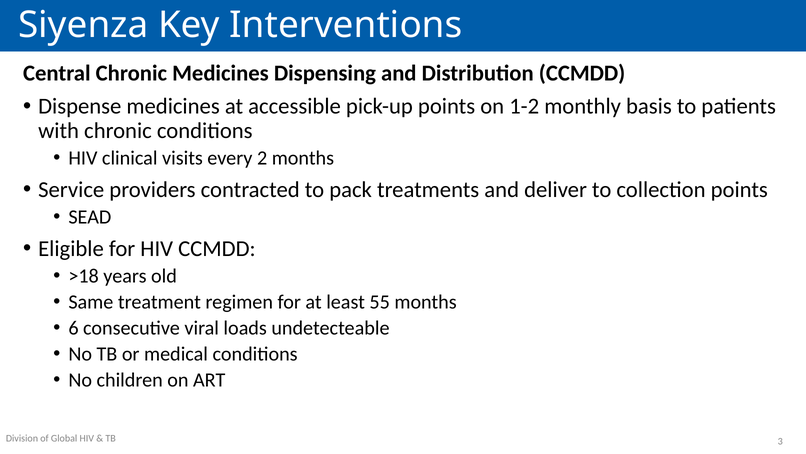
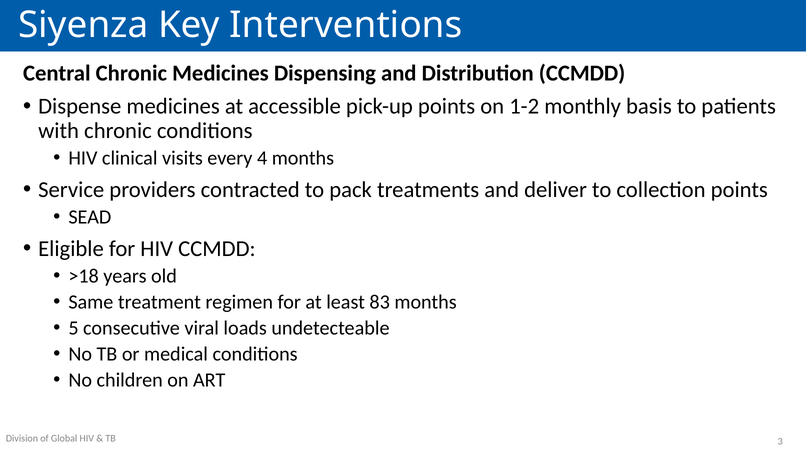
2: 2 -> 4
55: 55 -> 83
6: 6 -> 5
